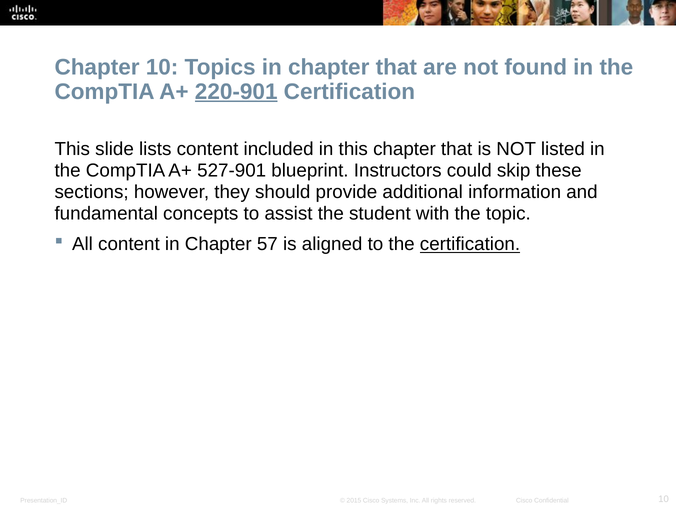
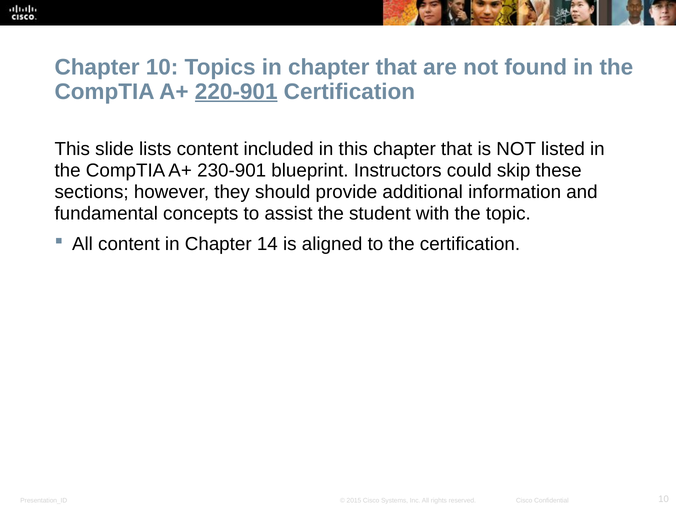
527-901: 527-901 -> 230-901
57: 57 -> 14
certification at (470, 244) underline: present -> none
